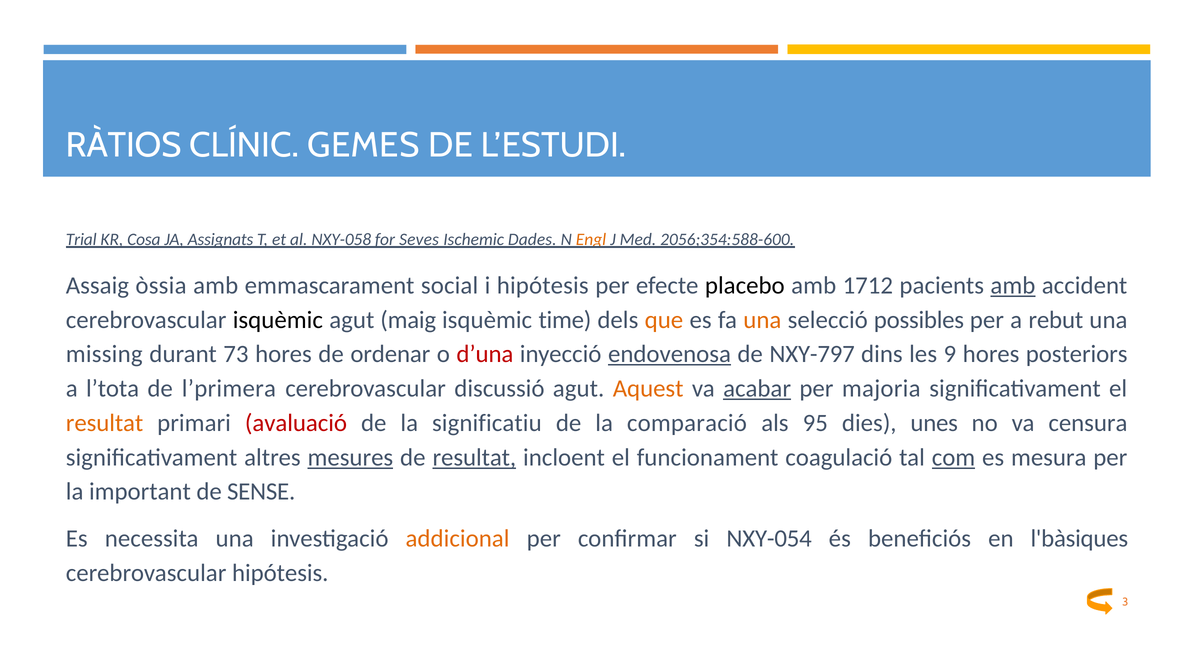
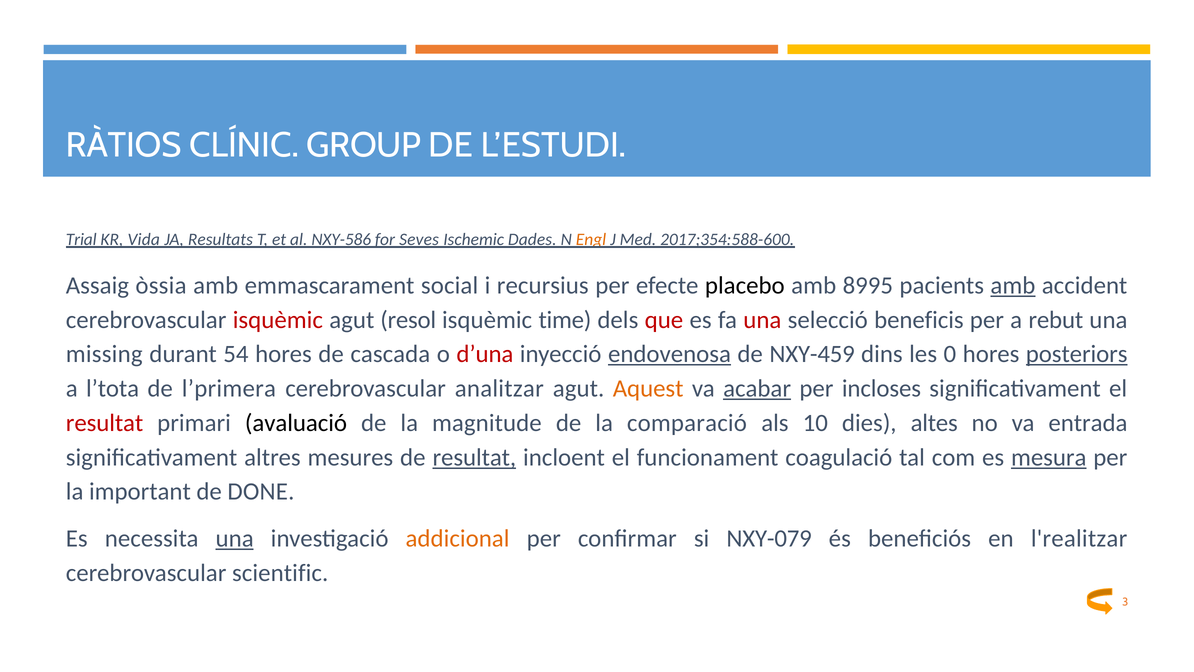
GEMES: GEMES -> GROUP
Cosa: Cosa -> Vida
Assignats: Assignats -> Resultats
NXY-058: NXY-058 -> NXY-586
2056;354:588-600: 2056;354:588-600 -> 2017;354:588-600
i hipótesis: hipótesis -> recursius
1712: 1712 -> 8995
isquèmic at (278, 320) colour: black -> red
maig: maig -> resol
que colour: orange -> red
una at (762, 320) colour: orange -> red
possibles: possibles -> beneficis
73: 73 -> 54
ordenar: ordenar -> cascada
NXY-797: NXY-797 -> NXY-459
9: 9 -> 0
posteriors underline: none -> present
discussió: discussió -> analitzar
majoria: majoria -> incloses
resultat at (105, 423) colour: orange -> red
avaluació colour: red -> black
significatiu: significatiu -> magnitude
95: 95 -> 10
unes: unes -> altes
censura: censura -> entrada
mesures underline: present -> none
com underline: present -> none
mesura underline: none -> present
SENSE: SENSE -> DONE
una at (235, 538) underline: none -> present
NXY-054: NXY-054 -> NXY-079
l'bàsiques: l'bàsiques -> l'realitzar
cerebrovascular hipótesis: hipótesis -> scientific
